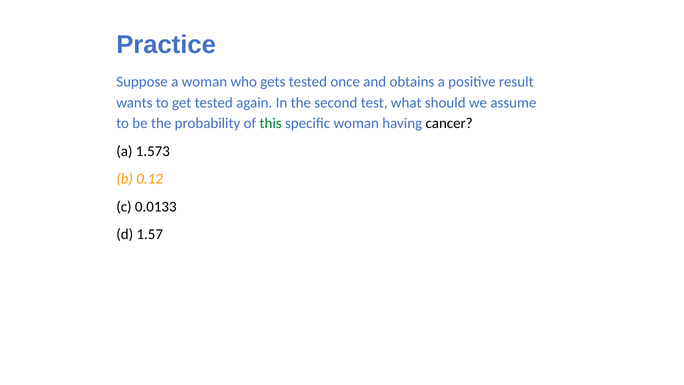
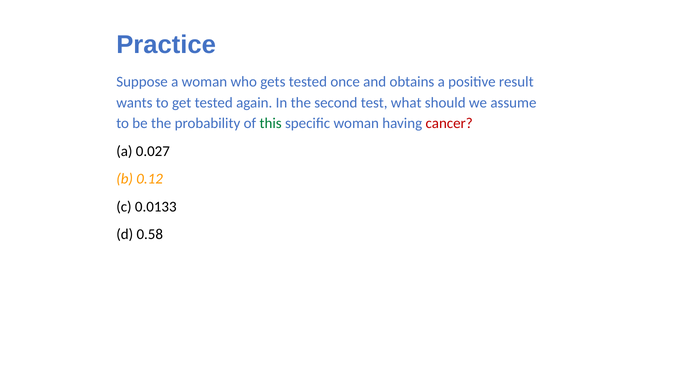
cancer colour: black -> red
1.573: 1.573 -> 0.027
1.57: 1.57 -> 0.58
